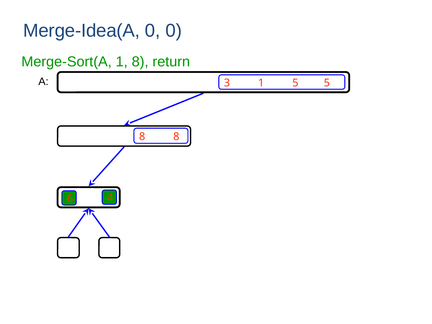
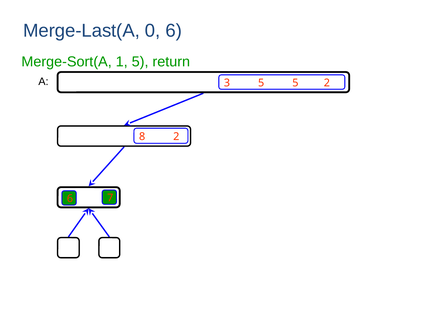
Merge-Idea(A: Merge-Idea(A -> Merge-Last(A
0 0: 0 -> 6
1 8: 8 -> 5
3 1: 1 -> 5
5 5: 5 -> 2
8 8: 8 -> 2
4: 4 -> 7
